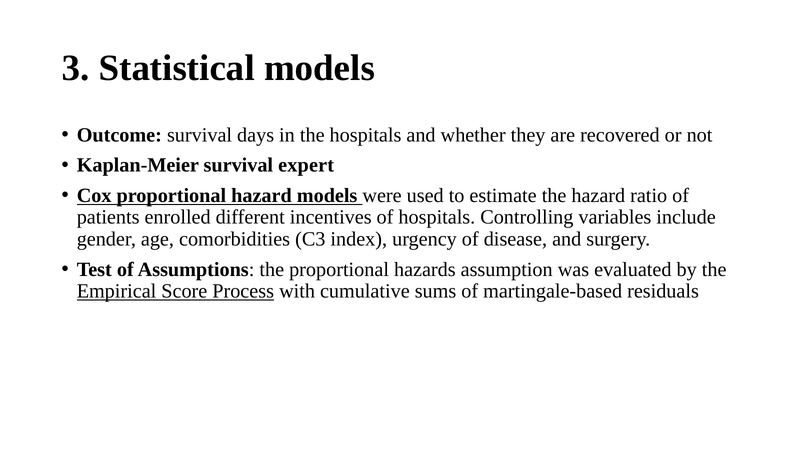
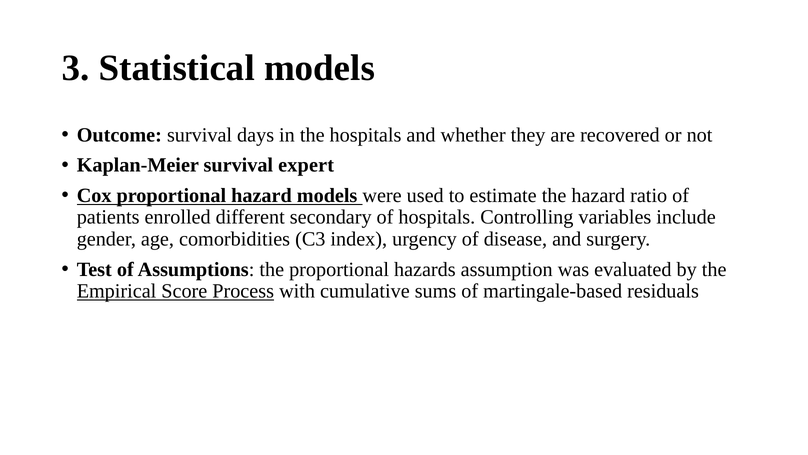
incentives: incentives -> secondary
